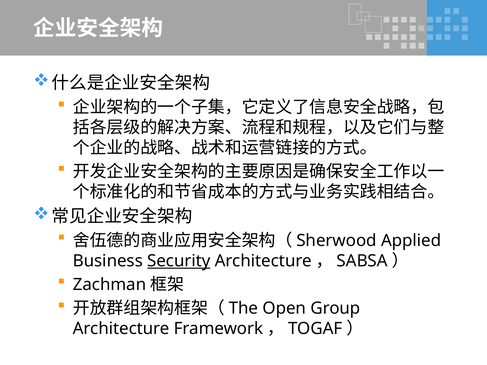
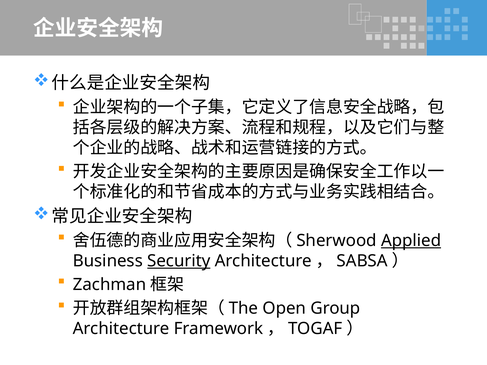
Applied underline: none -> present
